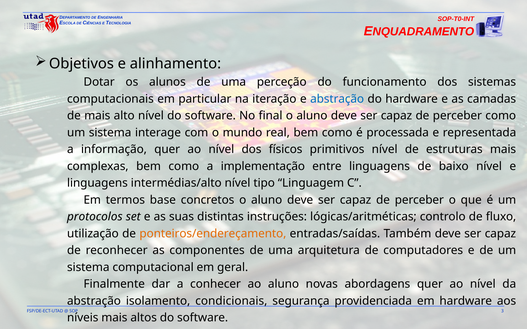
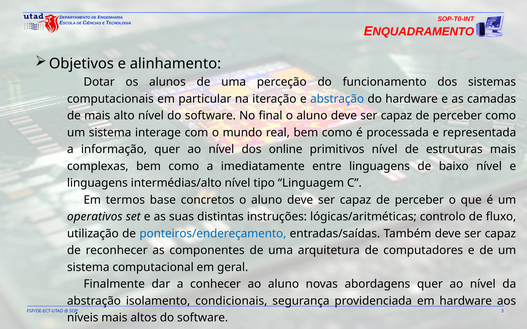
físicos: físicos -> online
implementação: implementação -> imediatamente
protocolos: protocolos -> operativos
ponteiros/endereçamento colour: orange -> blue
